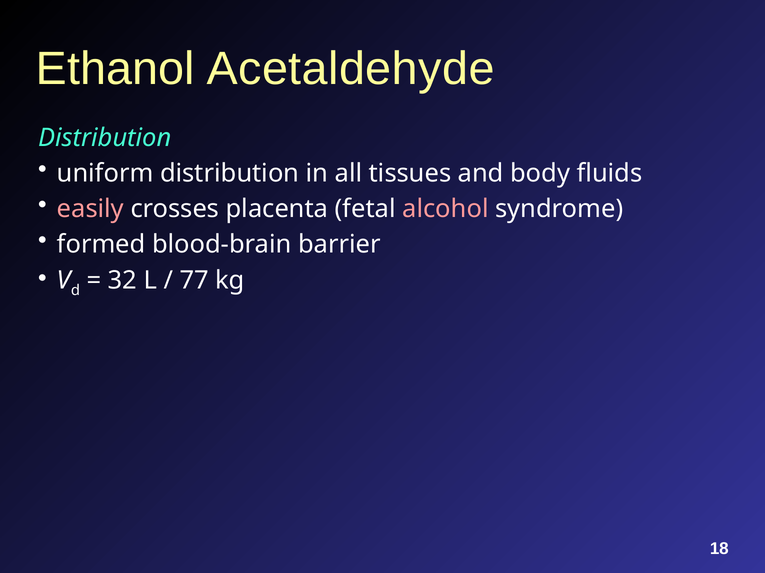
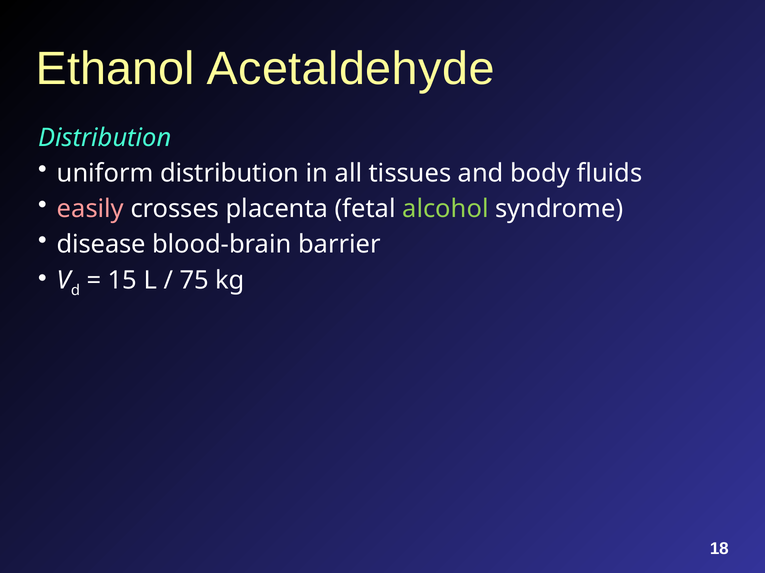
alcohol colour: pink -> light green
formed: formed -> disease
32: 32 -> 15
77: 77 -> 75
